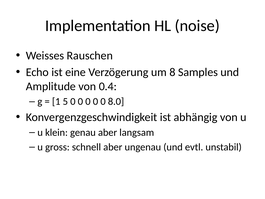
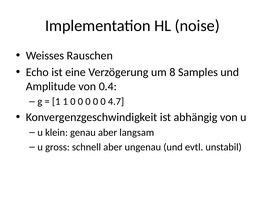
1 5: 5 -> 1
8.0: 8.0 -> 4.7
